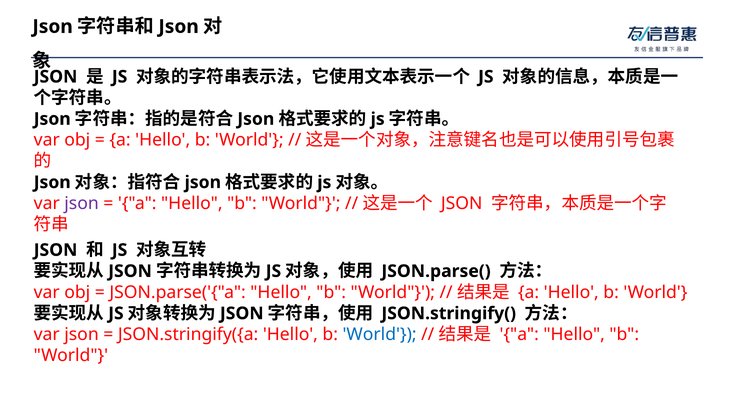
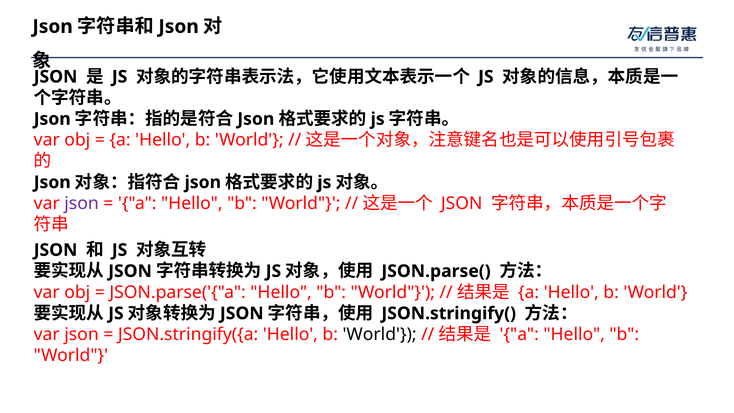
World at (380, 334) colour: blue -> black
